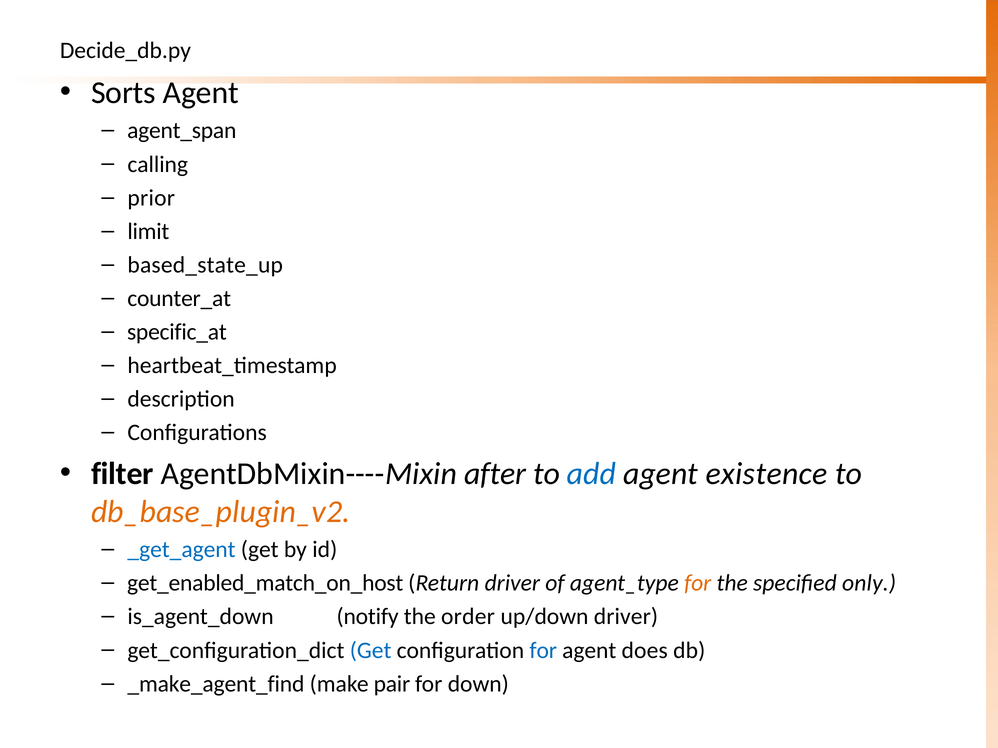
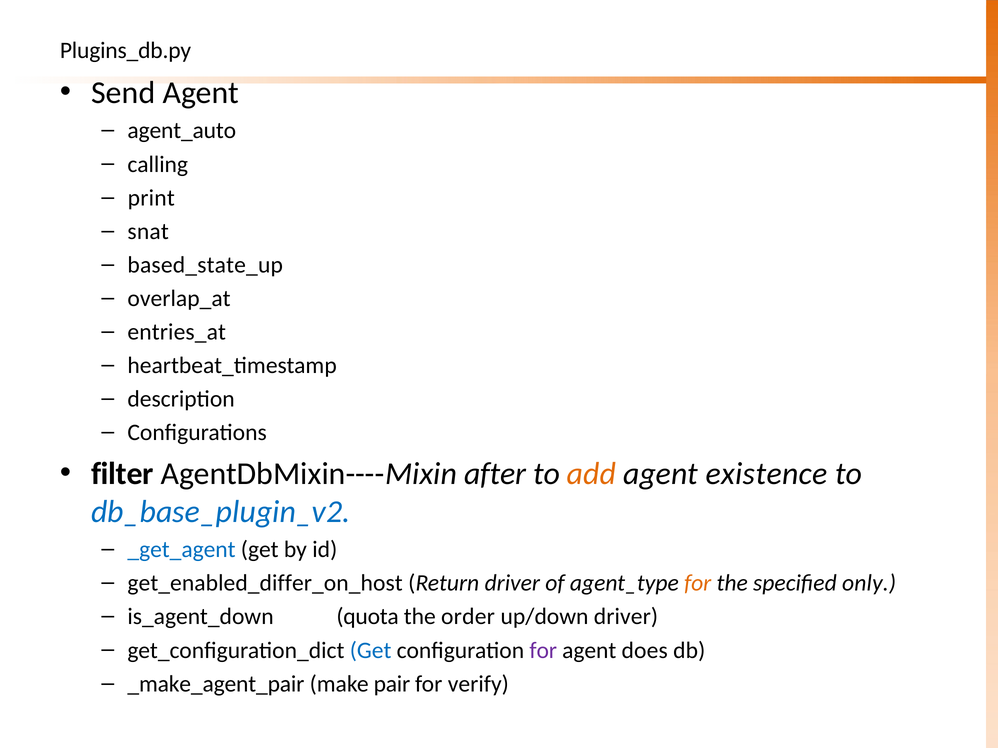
Decide_db.py: Decide_db.py -> Plugins_db.py
Sorts: Sorts -> Send
agent_span: agent_span -> agent_auto
prior: prior -> print
limit: limit -> snat
counter_at: counter_at -> overlap_at
specific_at: specific_at -> entries_at
add colour: blue -> orange
db_base_plugin_v2 colour: orange -> blue
get_enabled_match_on_host: get_enabled_match_on_host -> get_enabled_differ_on_host
notify: notify -> quota
for at (543, 651) colour: blue -> purple
_make_agent_find: _make_agent_find -> _make_agent_pair
down: down -> verify
